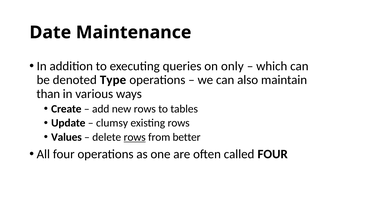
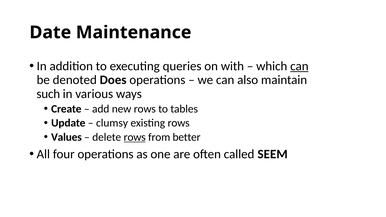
only: only -> with
can at (299, 66) underline: none -> present
Type: Type -> Does
than: than -> such
called FOUR: FOUR -> SEEM
